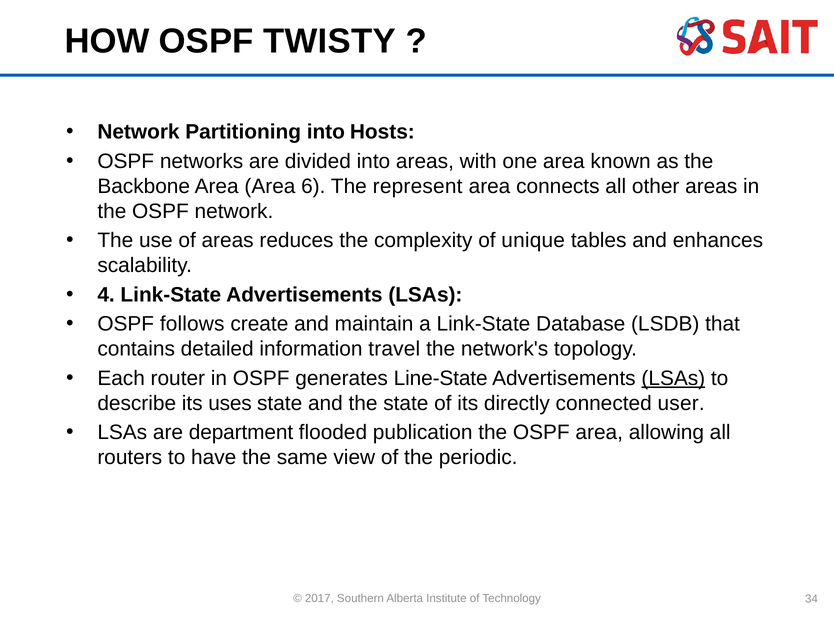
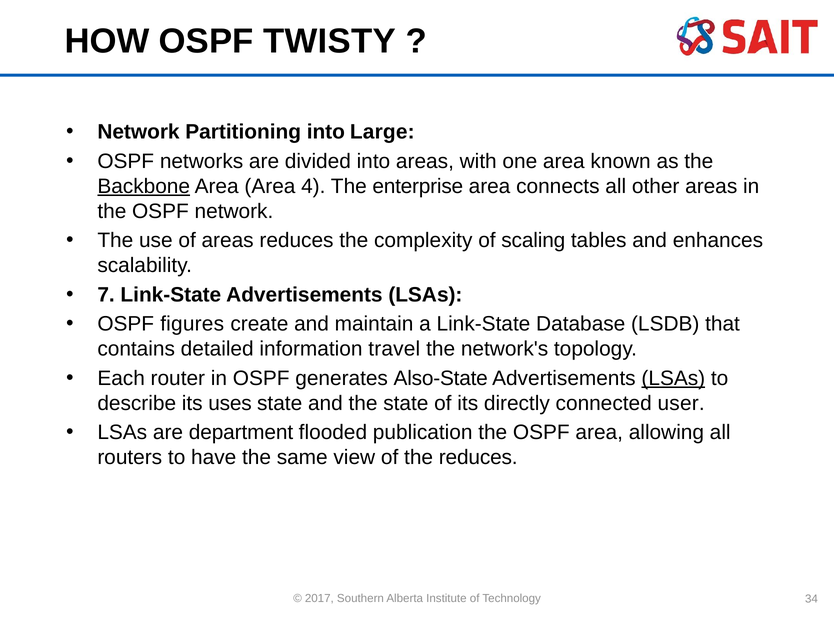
Hosts: Hosts -> Large
Backbone underline: none -> present
6: 6 -> 4
represent: represent -> enterprise
unique: unique -> scaling
4: 4 -> 7
follows: follows -> figures
Line-State: Line-State -> Also-State
the periodic: periodic -> reduces
